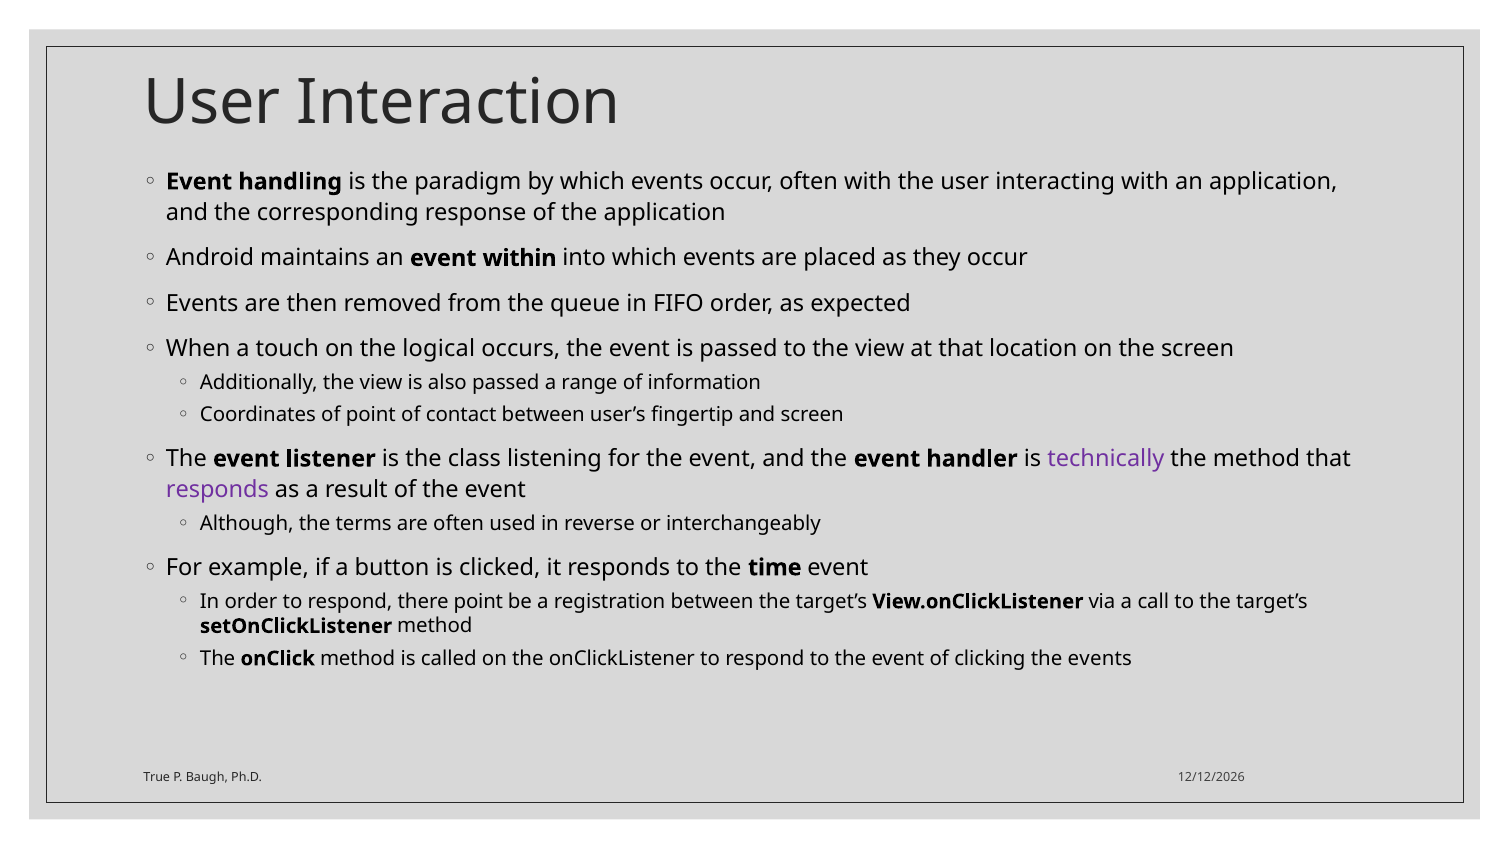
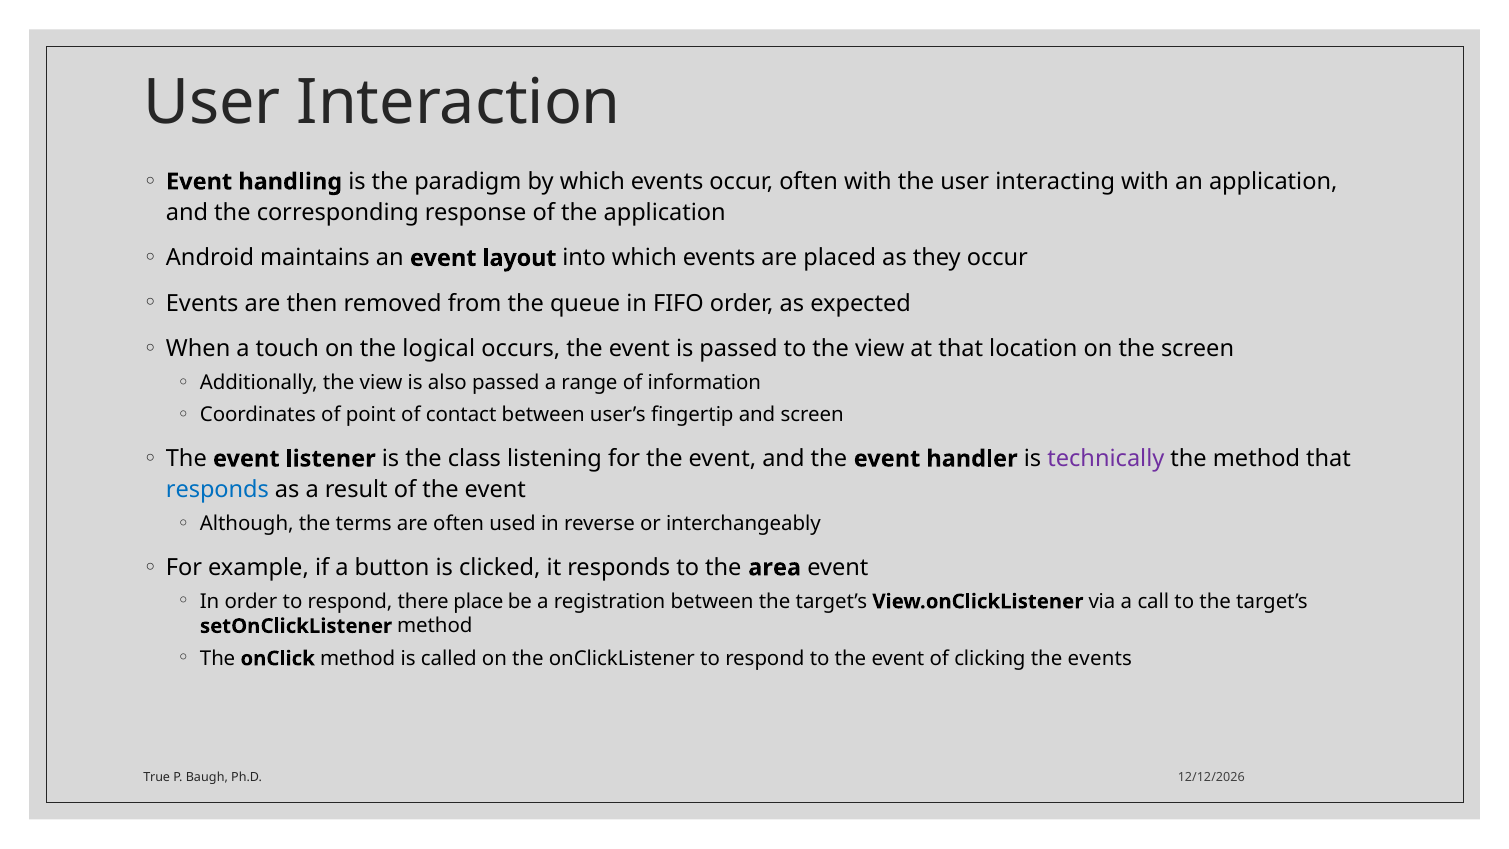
within: within -> layout
responds at (217, 490) colour: purple -> blue
time: time -> area
there point: point -> place
